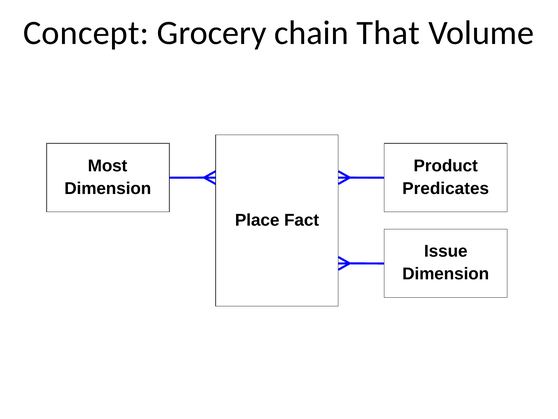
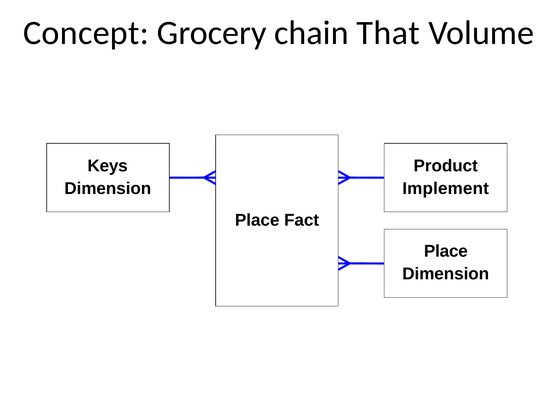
Most: Most -> Keys
Predicates: Predicates -> Implement
Issue at (446, 251): Issue -> Place
